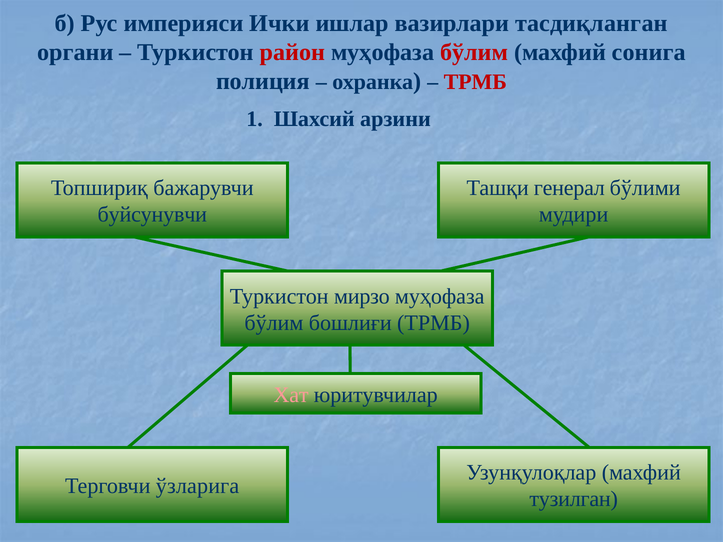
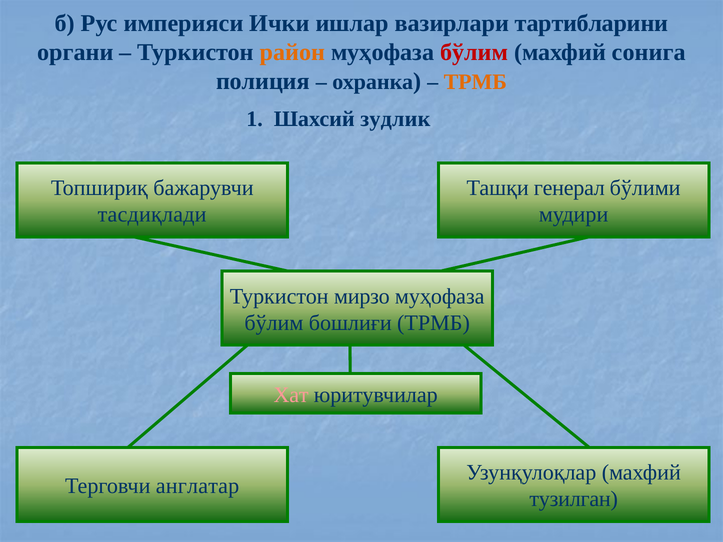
тасдиқланган: тасдиқланган -> тартибларини
район colour: red -> orange
ТРМБ at (475, 82) colour: red -> orange
арзини: арзини -> зудлик
буйсунувчи: буйсунувчи -> тасдиқлади
ўзларига: ўзларига -> англатар
